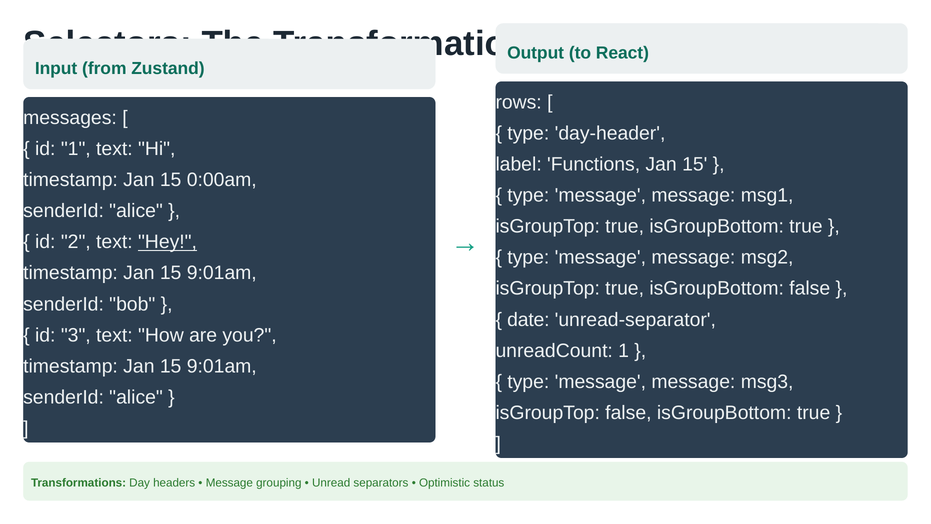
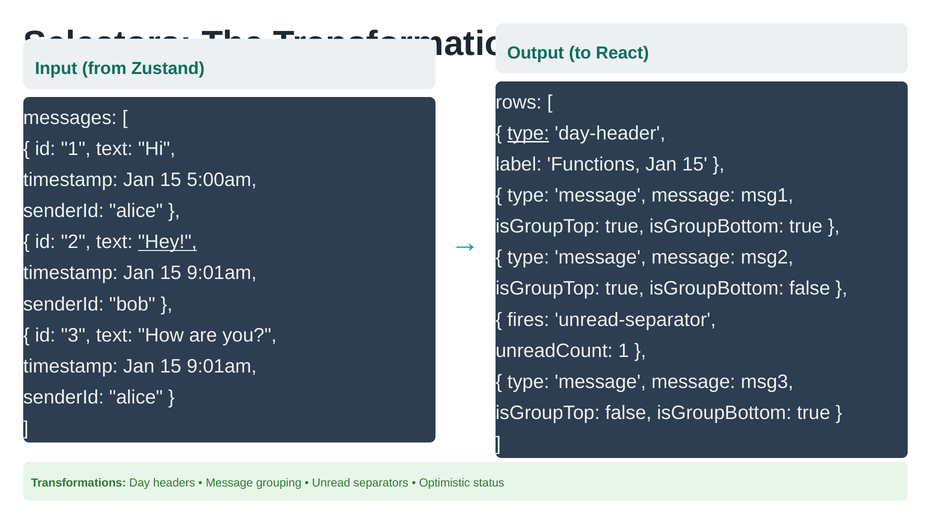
type at (528, 133) underline: none -> present
0:00am: 0:00am -> 5:00am
date: date -> fires
